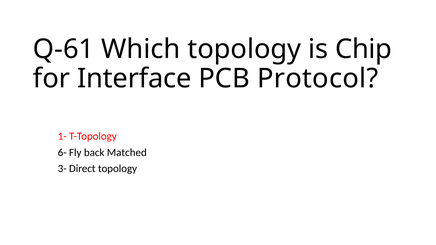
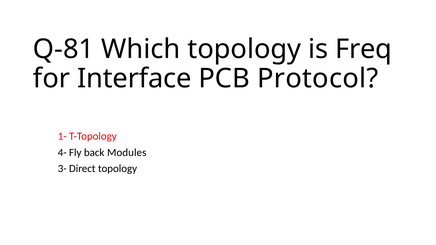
Q-61: Q-61 -> Q-81
Chip: Chip -> Freq
6-: 6- -> 4-
Matched: Matched -> Modules
